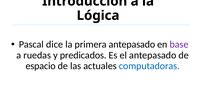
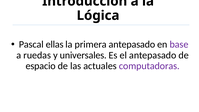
dice: dice -> ellas
predicados: predicados -> universales
computadoras colour: blue -> purple
